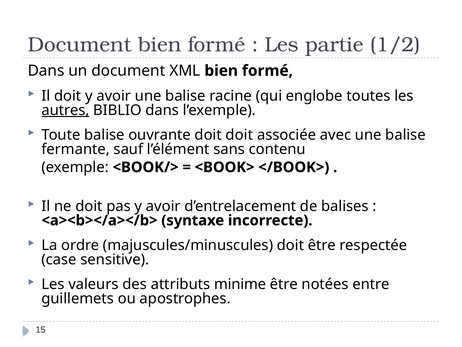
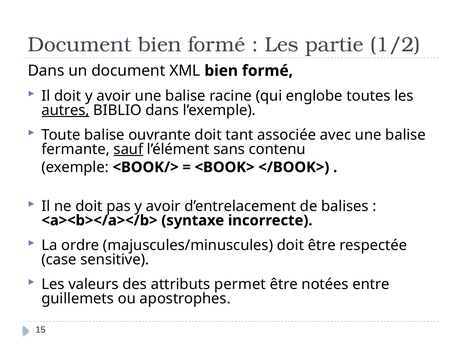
doit doit: doit -> tant
sauf underline: none -> present
minime: minime -> permet
